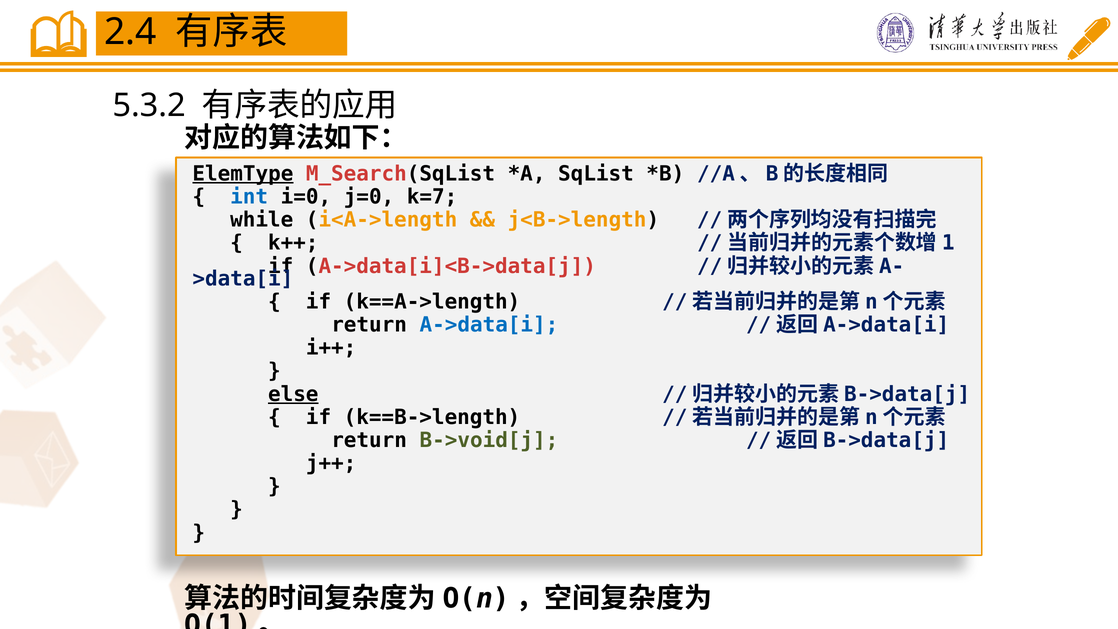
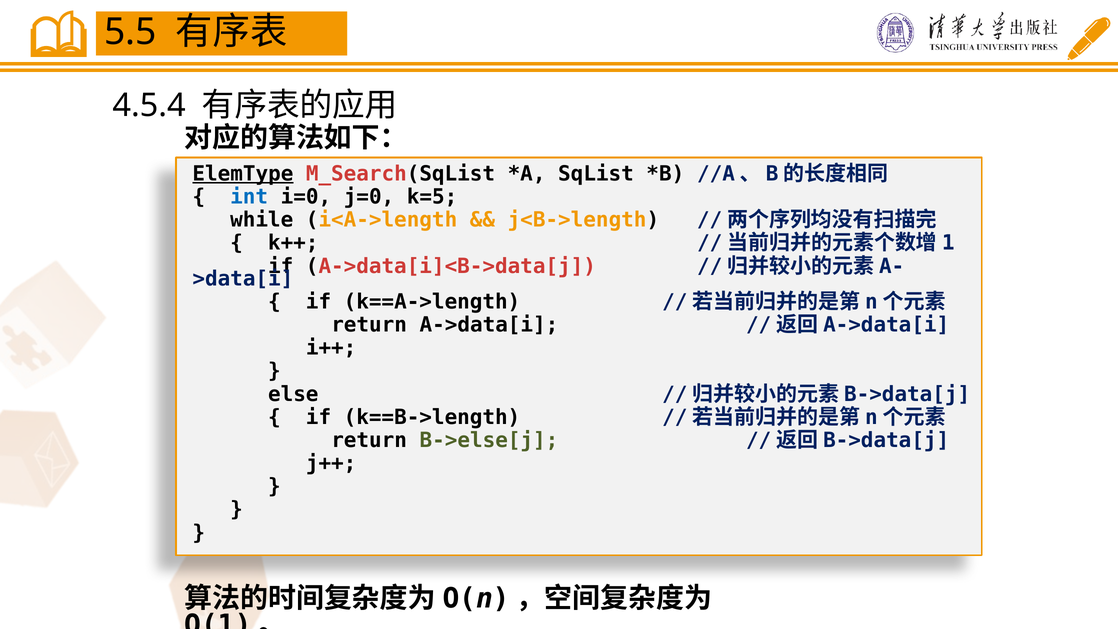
2.4: 2.4 -> 5.5
5.3.2: 5.3.2 -> 4.5.4
k=7: k=7 -> k=5
A->data[i colour: blue -> black
else underline: present -> none
B->void[j: B->void[j -> B->else[j
